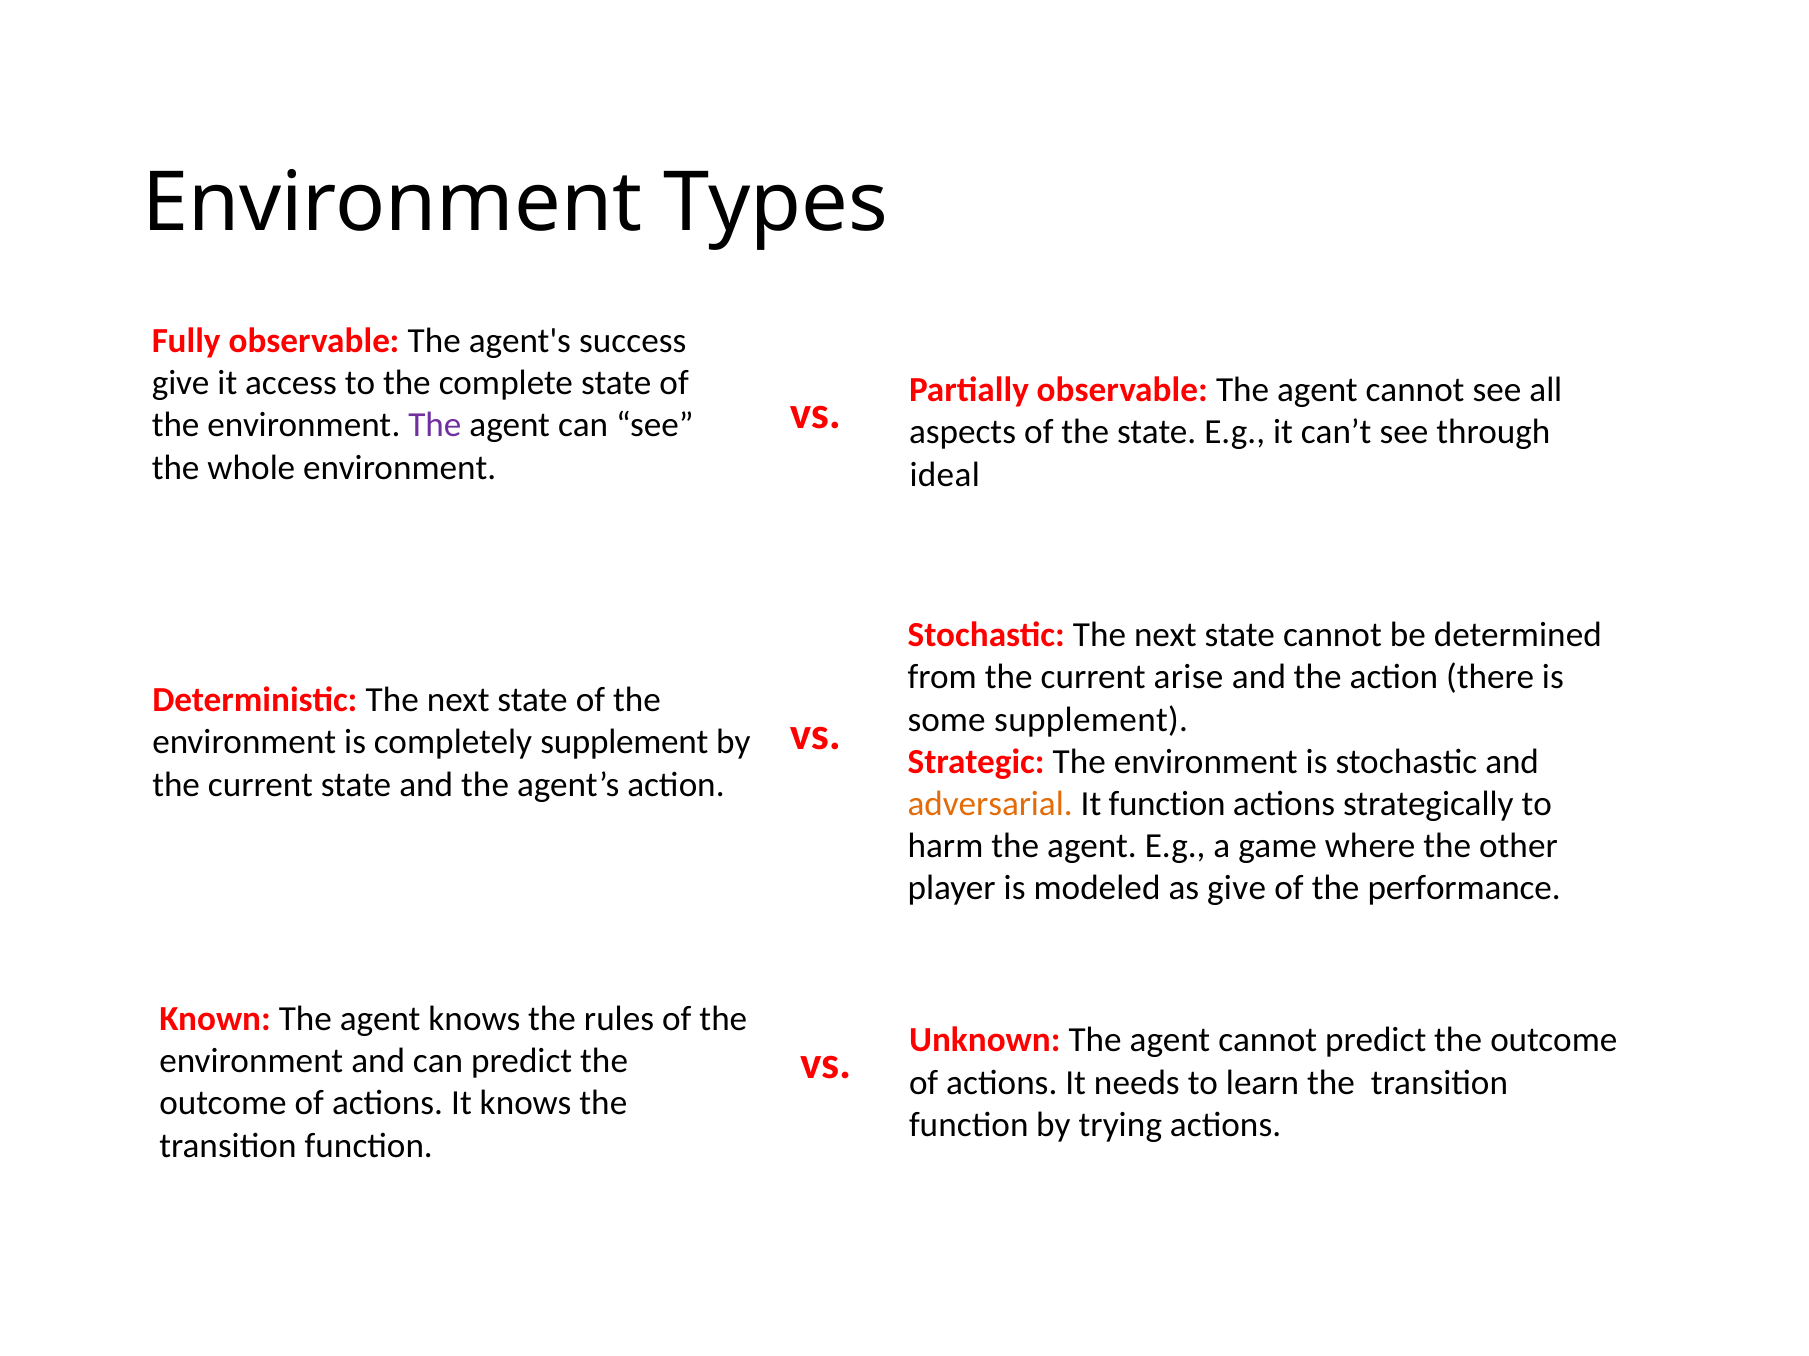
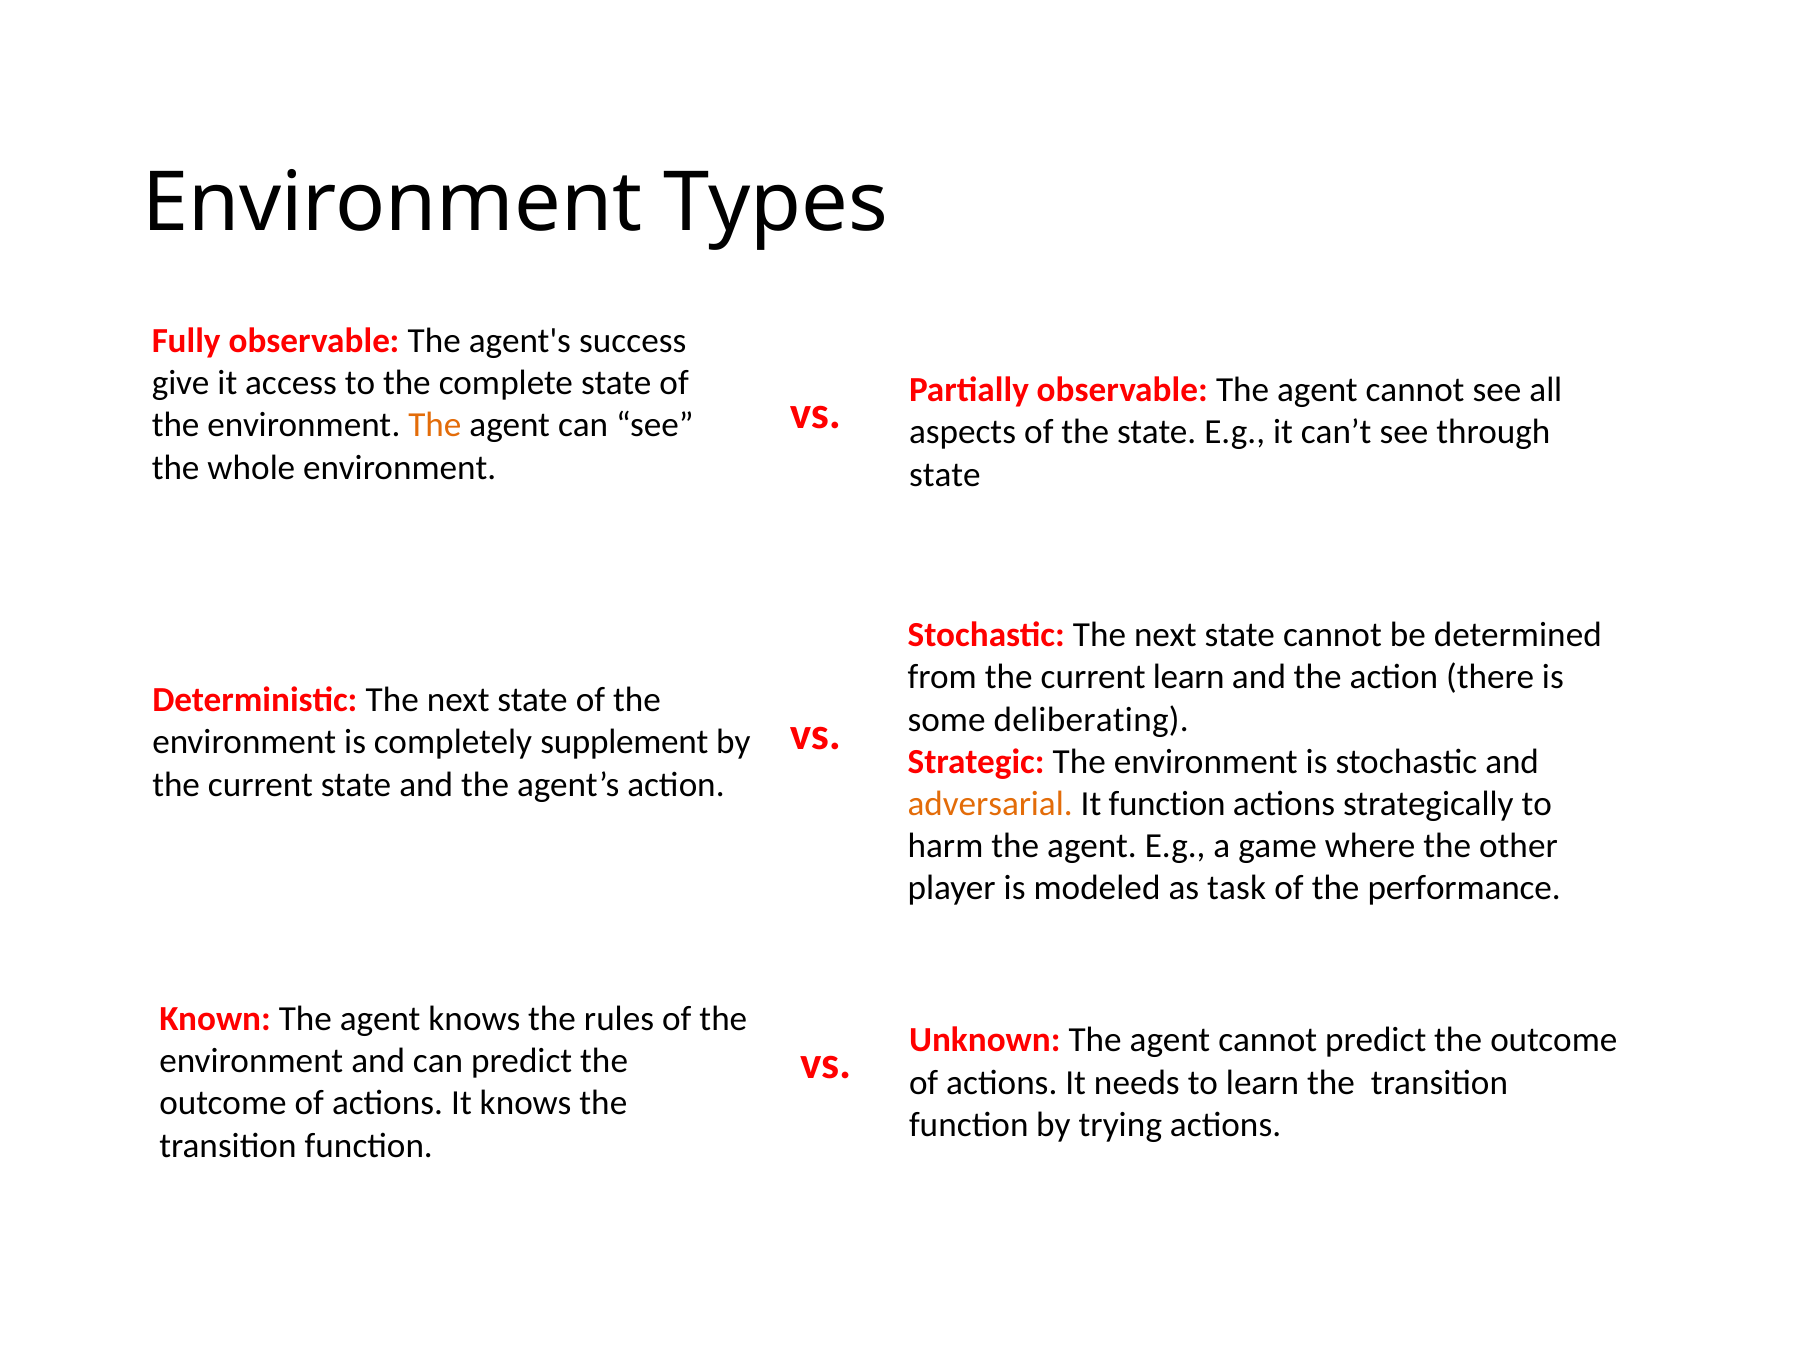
The at (435, 426) colour: purple -> orange
ideal at (945, 475): ideal -> state
current arise: arise -> learn
some supplement: supplement -> deliberating
as give: give -> task
